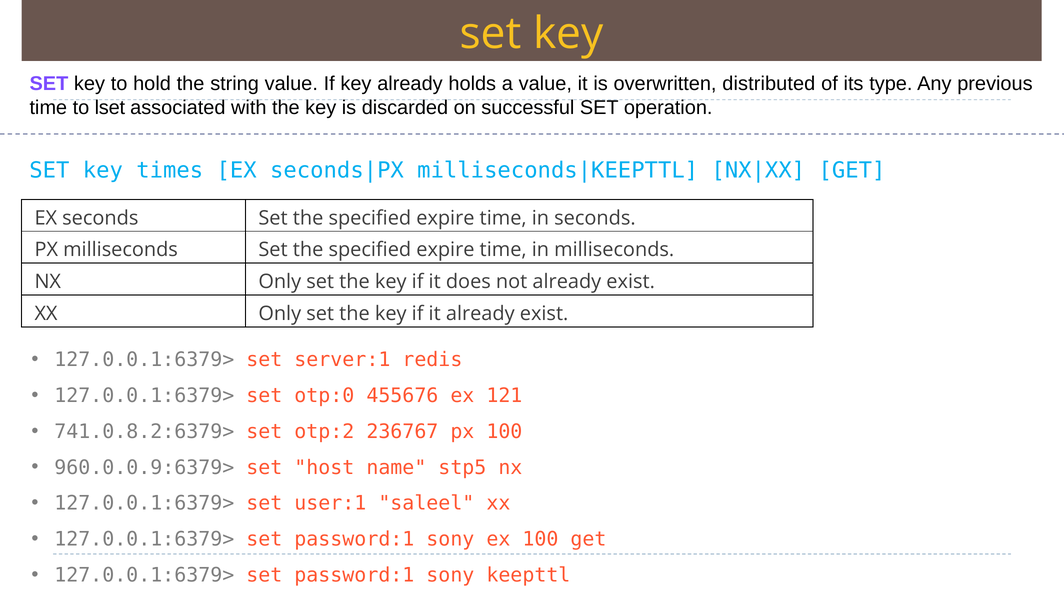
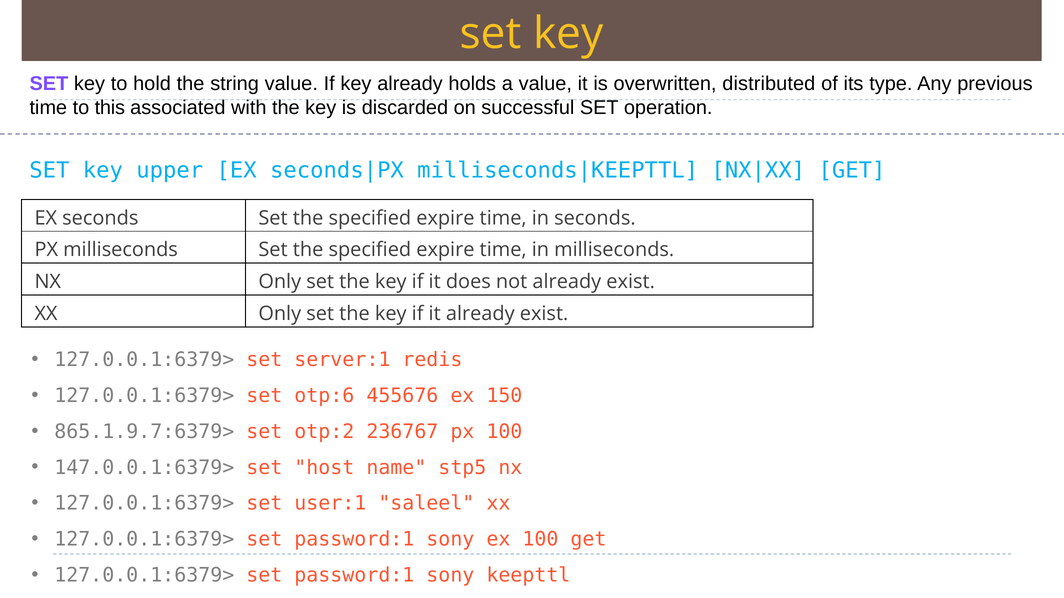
lset: lset -> this
times: times -> upper
otp:0: otp:0 -> otp:6
121: 121 -> 150
741.0.8.2:6379>: 741.0.8.2:6379> -> 865.1.9.7:6379>
960.0.0.9:6379>: 960.0.0.9:6379> -> 147.0.0.1:6379>
